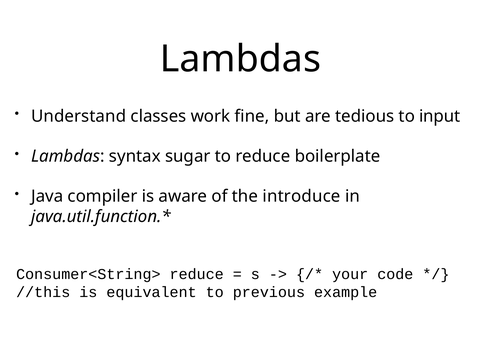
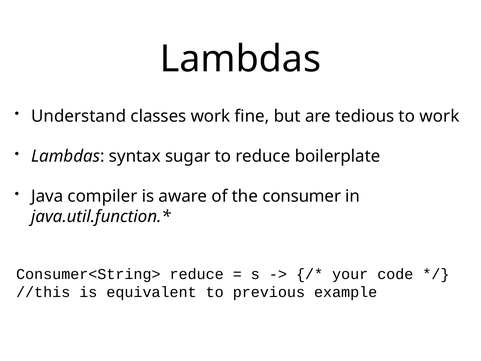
to input: input -> work
introduce: introduce -> consumer
